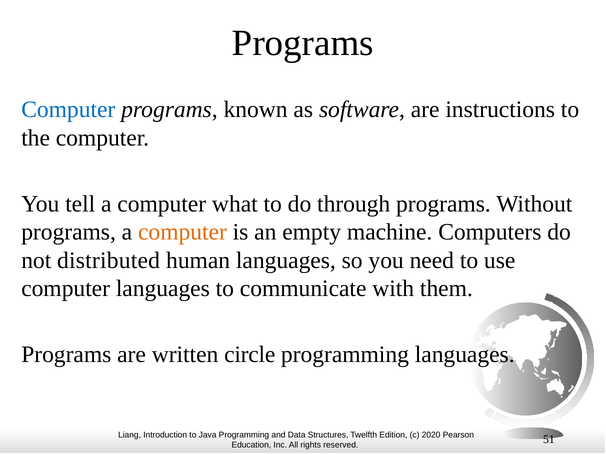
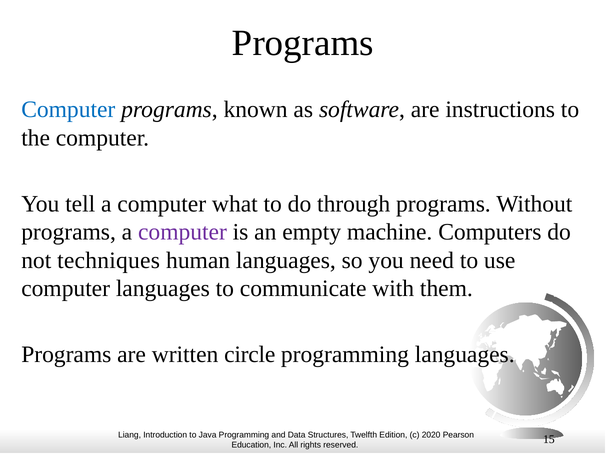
computer at (182, 232) colour: orange -> purple
distributed: distributed -> techniques
51: 51 -> 15
